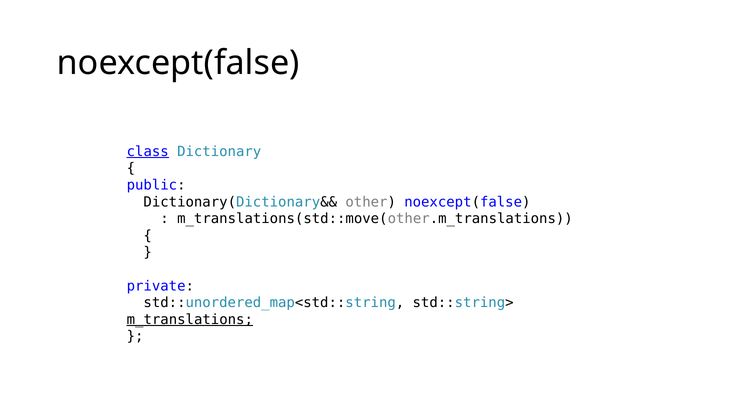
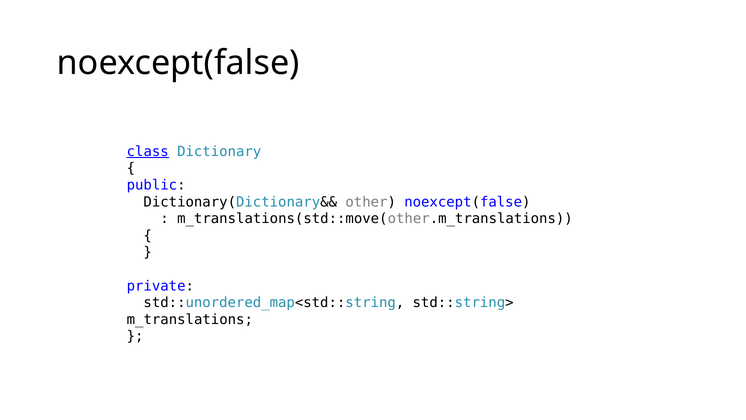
m_translations underline: present -> none
